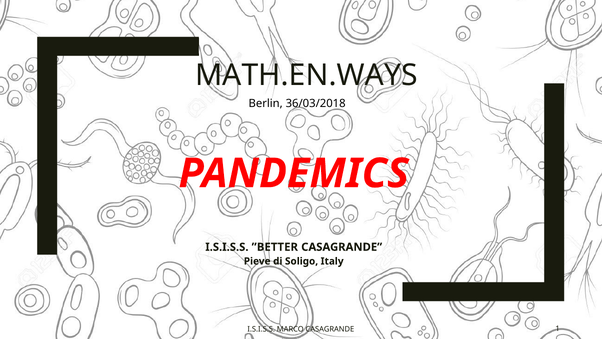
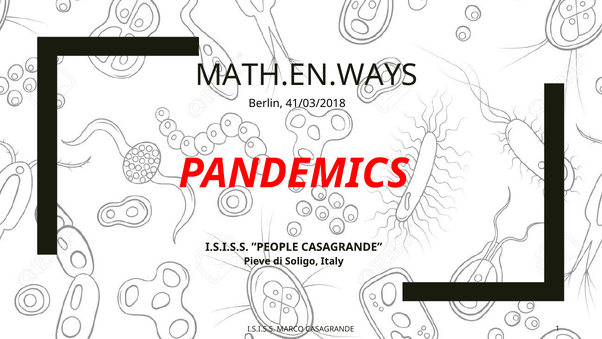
36/03/2018: 36/03/2018 -> 41/03/2018
”BETTER: ”BETTER -> ”PEOPLE
